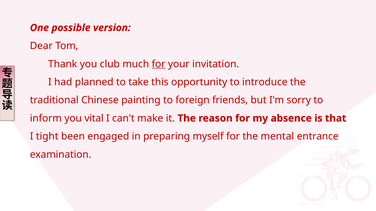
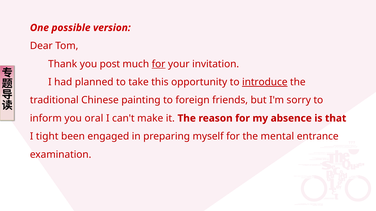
club: club -> post
introduce underline: none -> present
vital: vital -> oral
